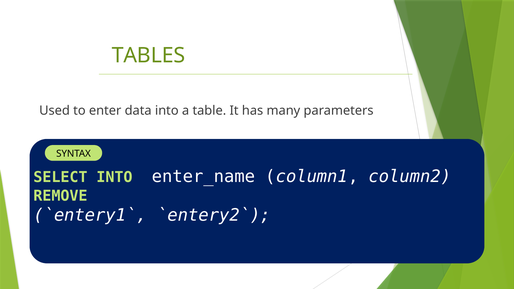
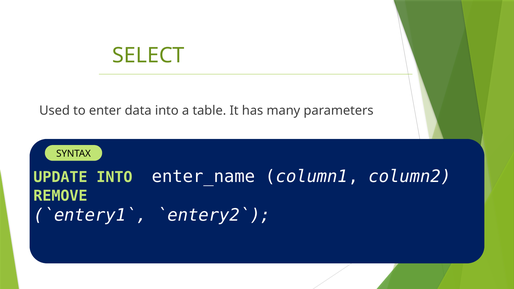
TABLES: TABLES -> SELECT
SELECT: SELECT -> UPDATE
